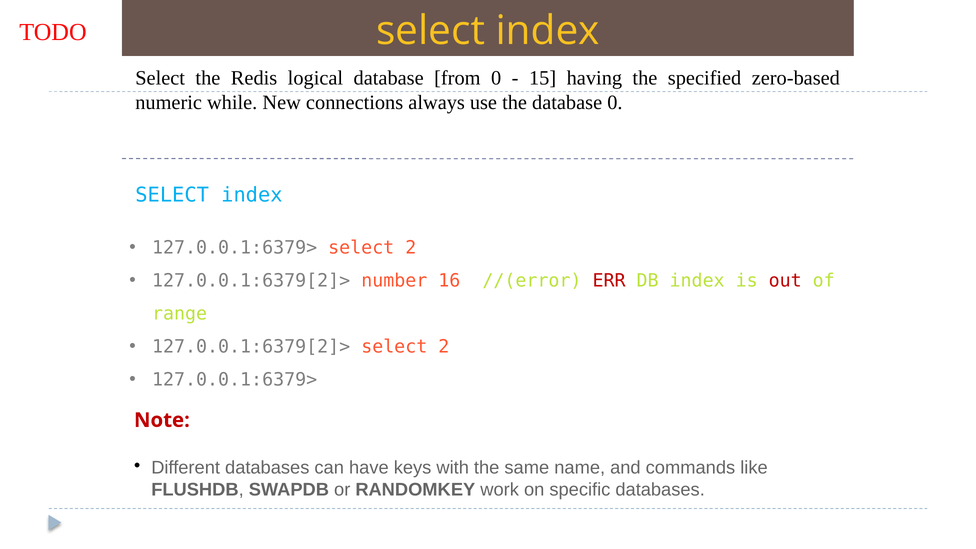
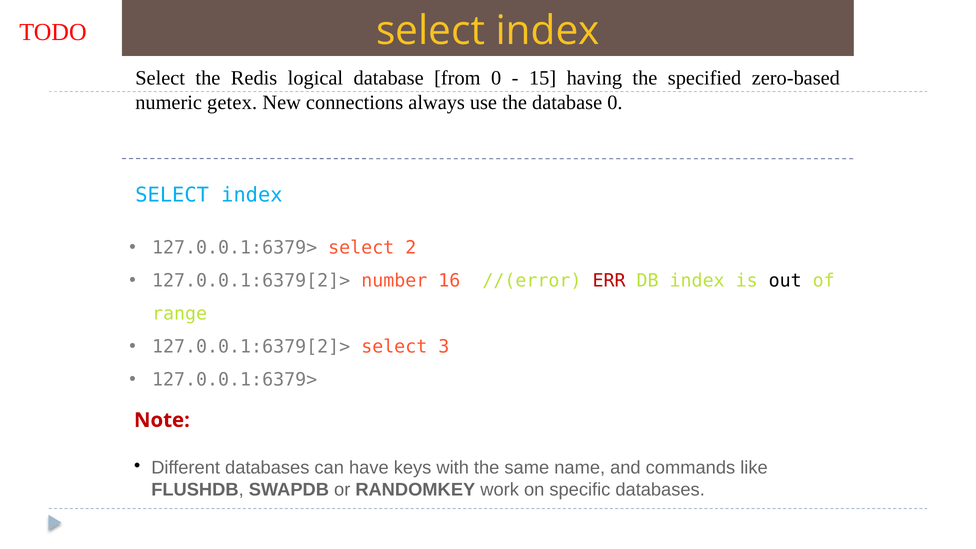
while: while -> getex
out colour: red -> black
127.0.0.1:6379[2]> select 2: 2 -> 3
